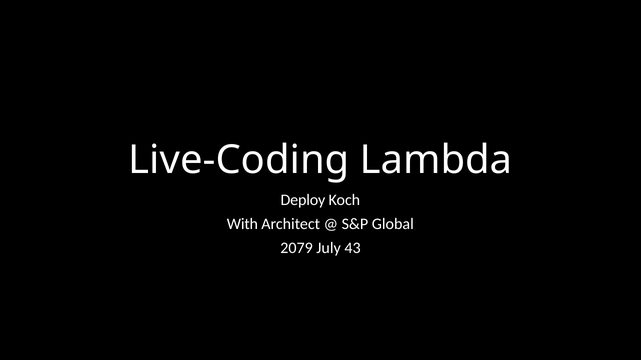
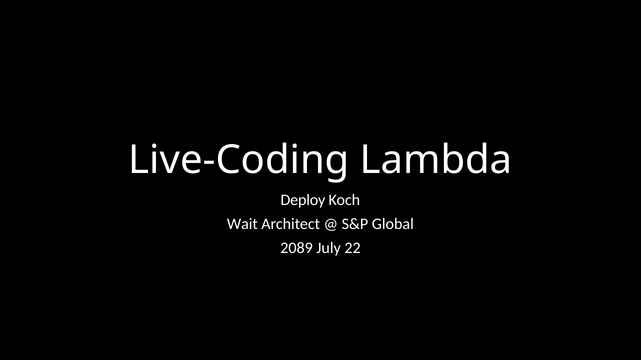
With: With -> Wait
2079: 2079 -> 2089
43: 43 -> 22
